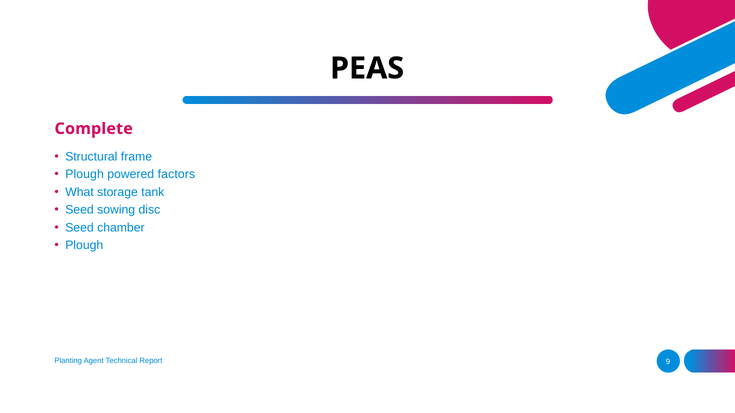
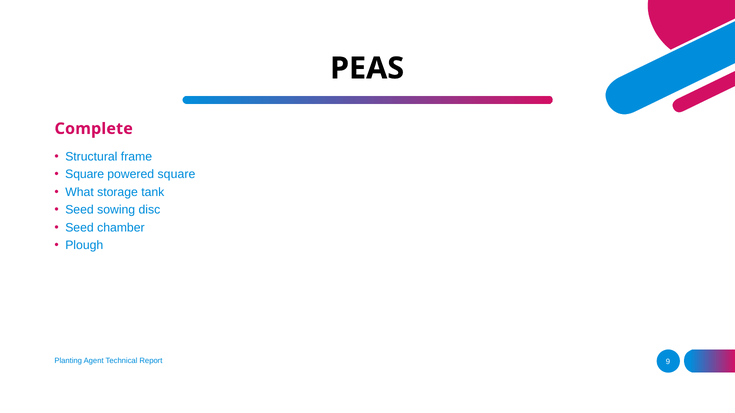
Plough at (85, 174): Plough -> Square
powered factors: factors -> square
